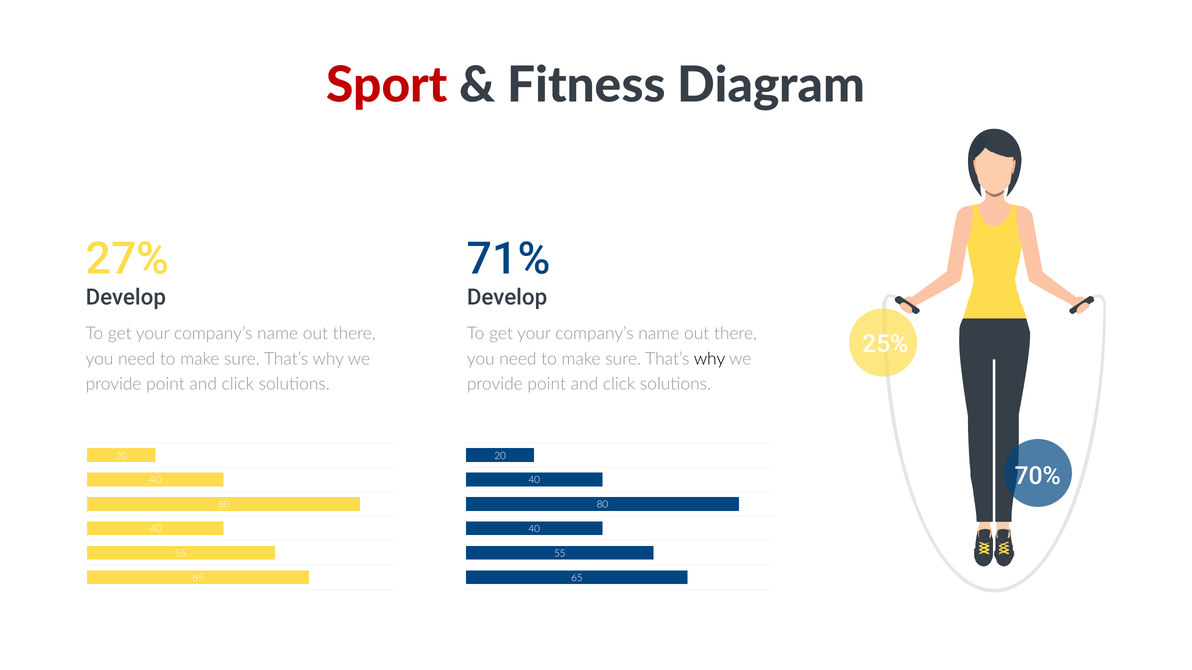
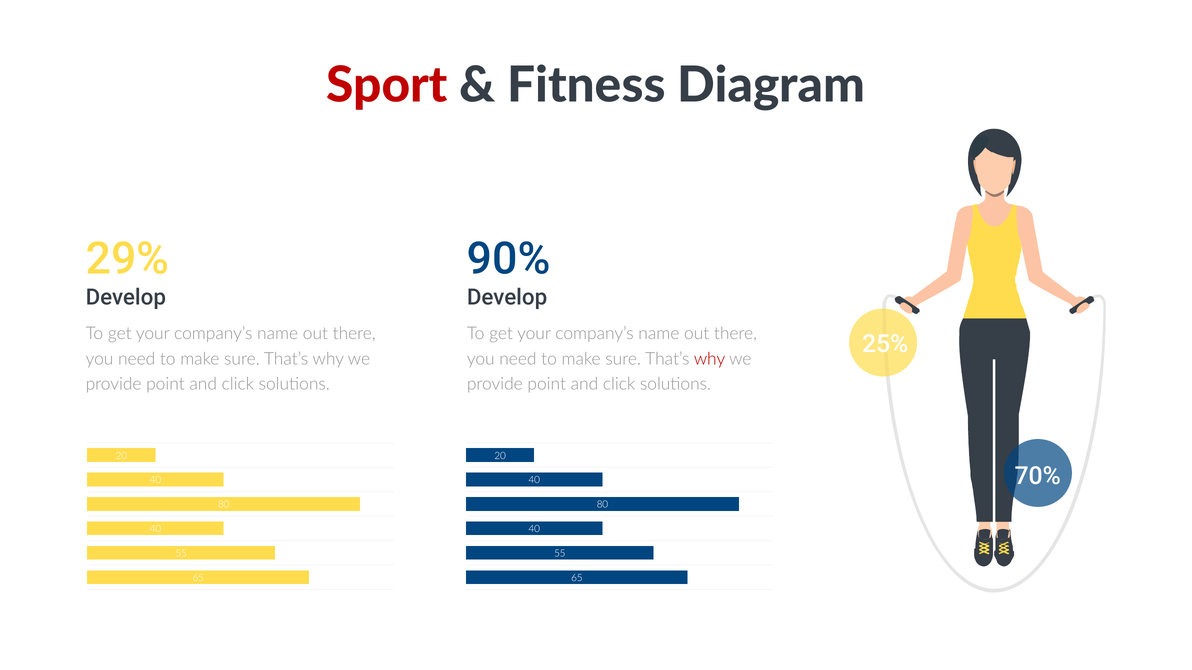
27%: 27% -> 29%
71%: 71% -> 90%
why at (710, 359) colour: black -> red
